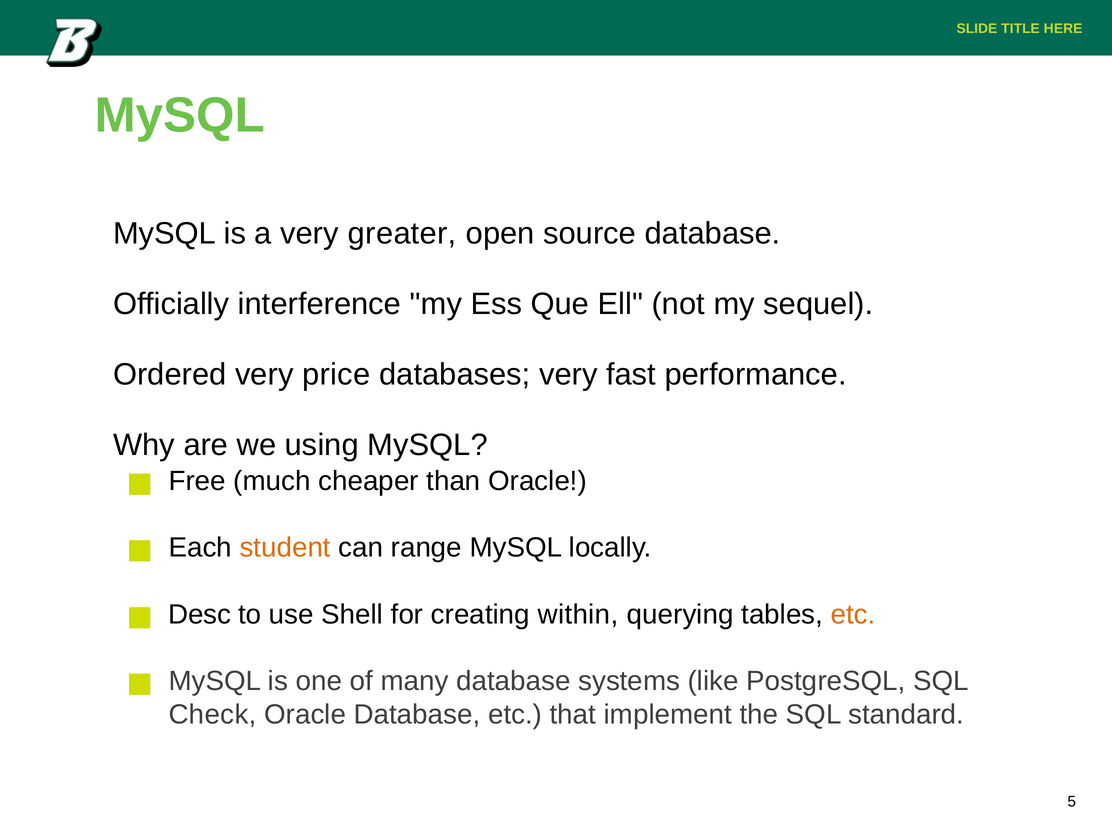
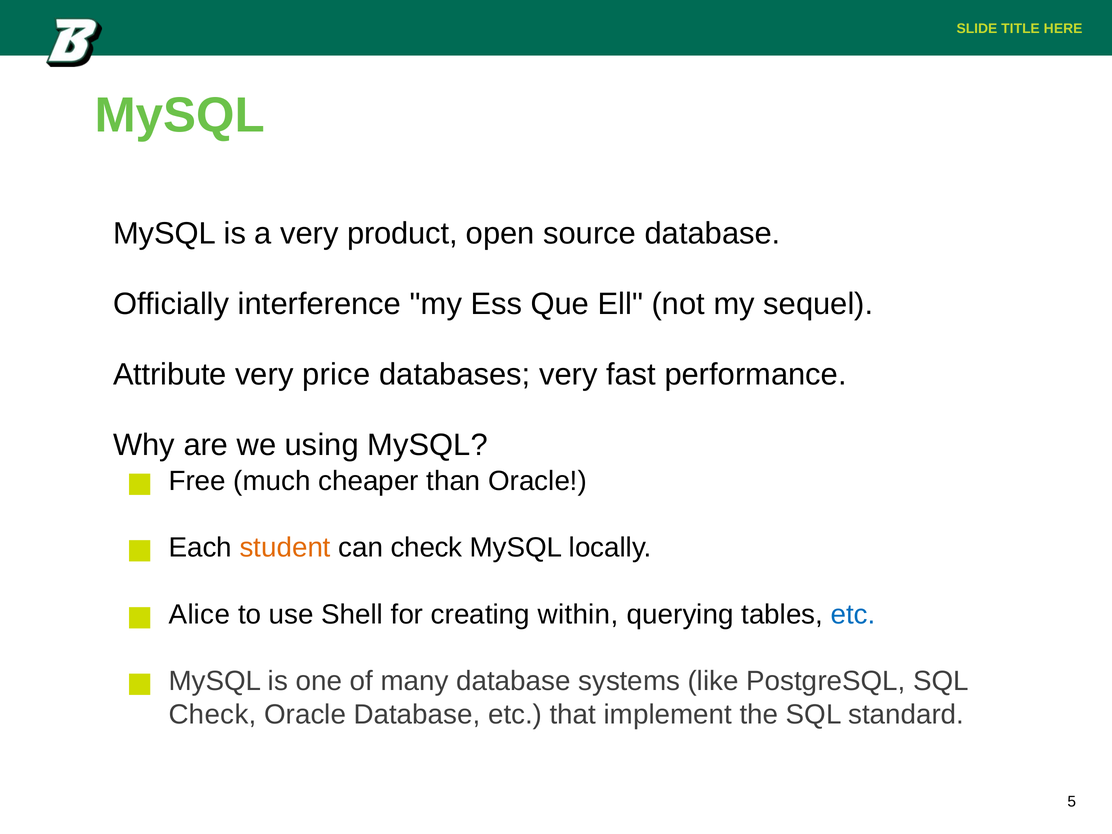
greater: greater -> product
Ordered: Ordered -> Attribute
can range: range -> check
Desc: Desc -> Alice
etc at (853, 614) colour: orange -> blue
